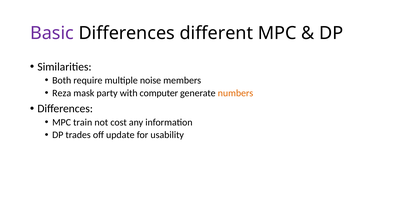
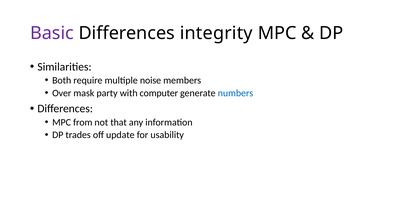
different: different -> integrity
Reza: Reza -> Over
numbers colour: orange -> blue
train: train -> from
cost: cost -> that
